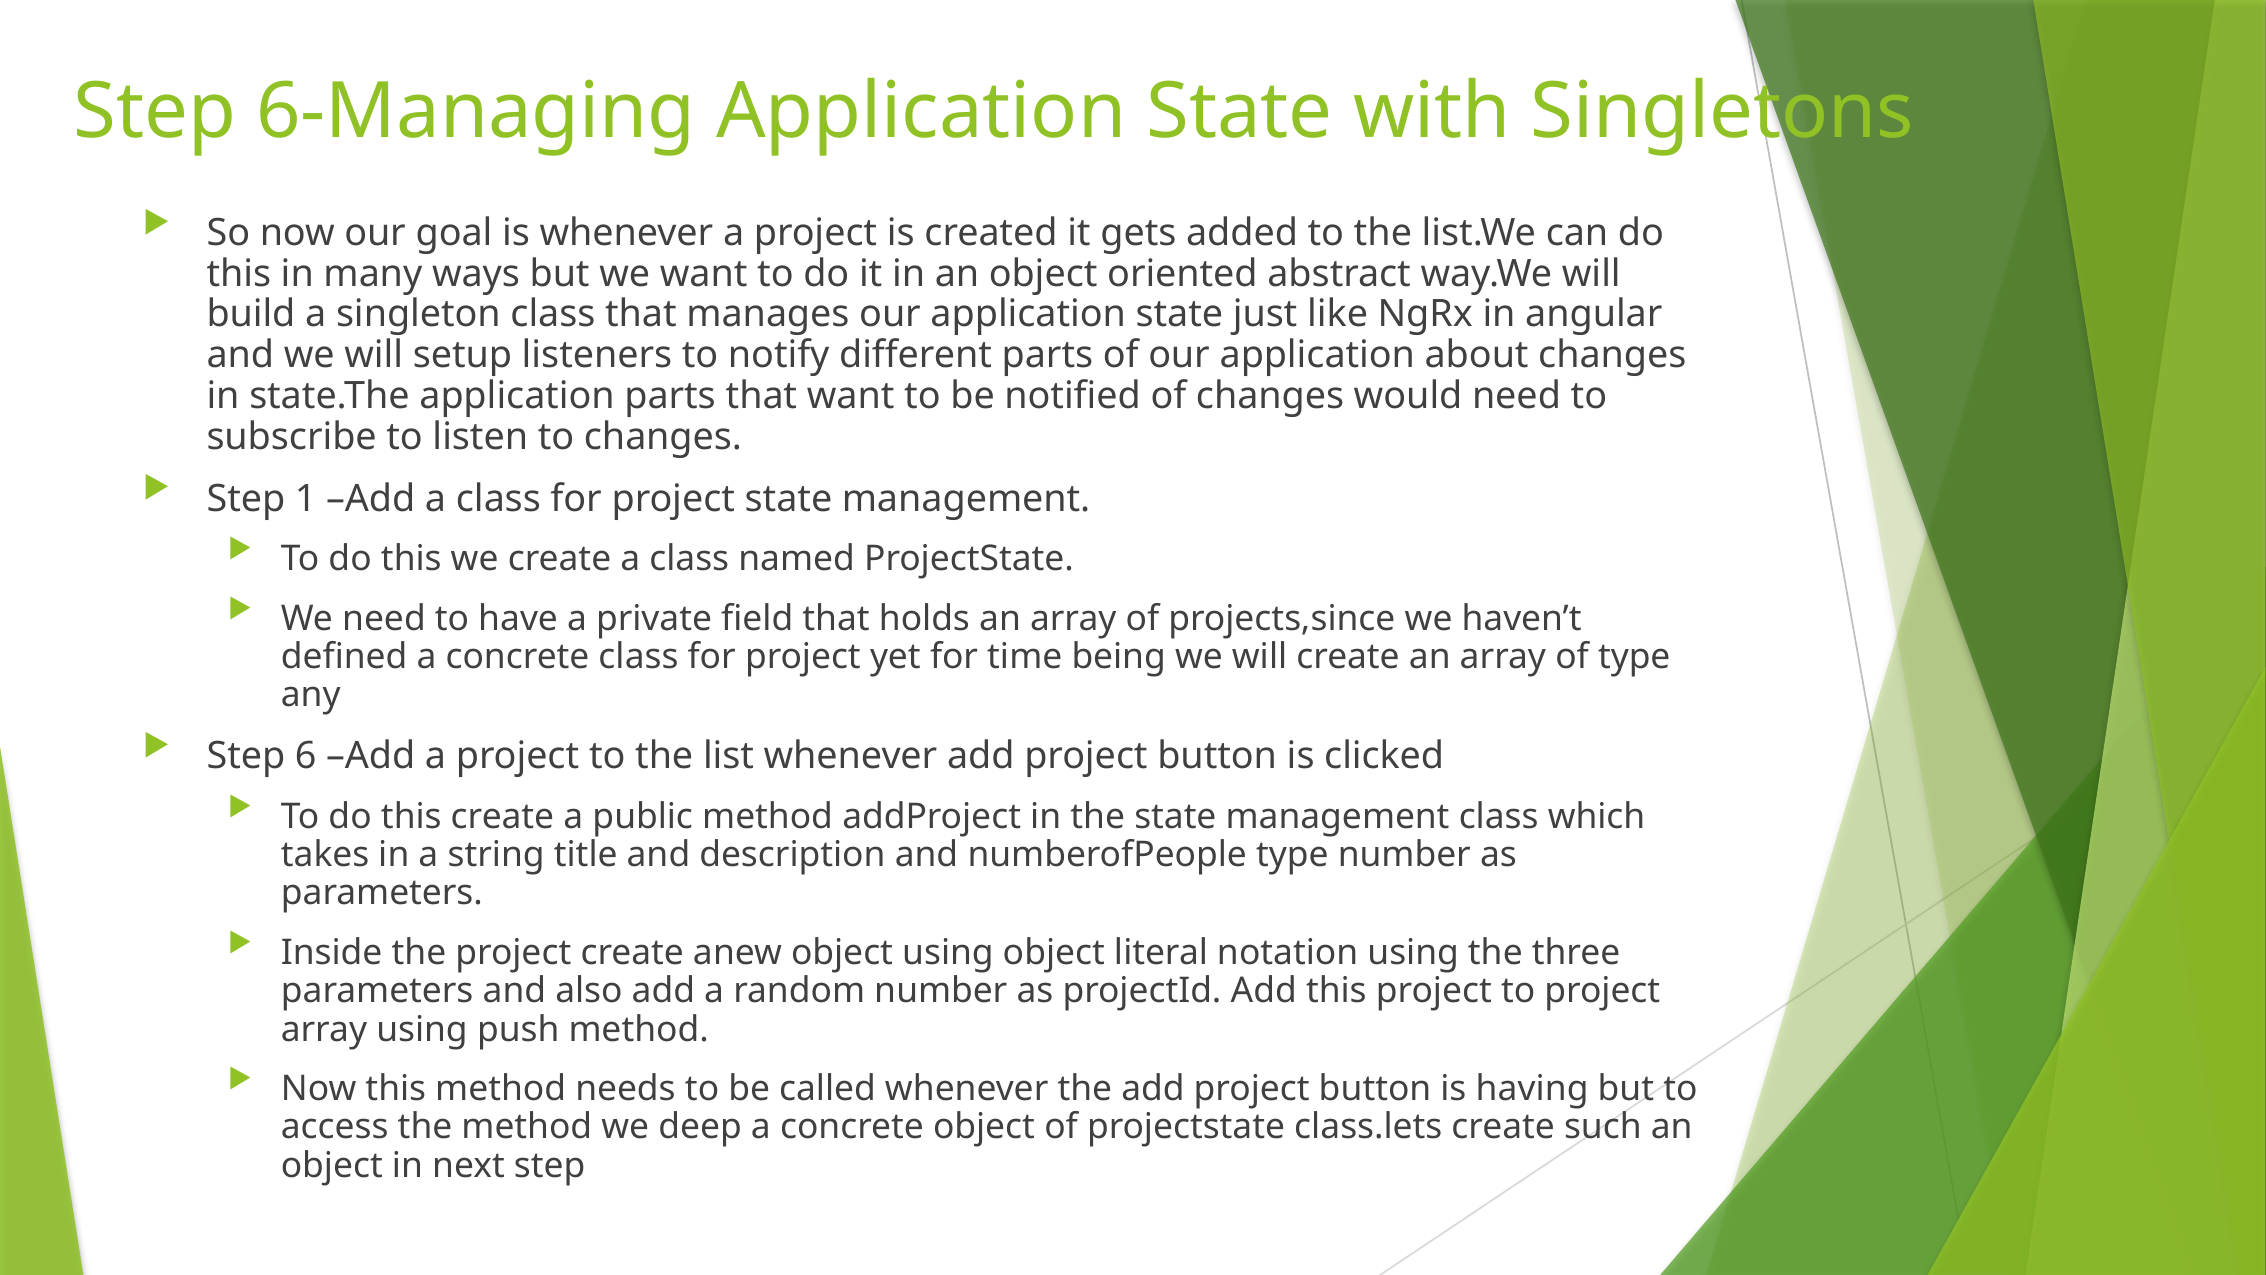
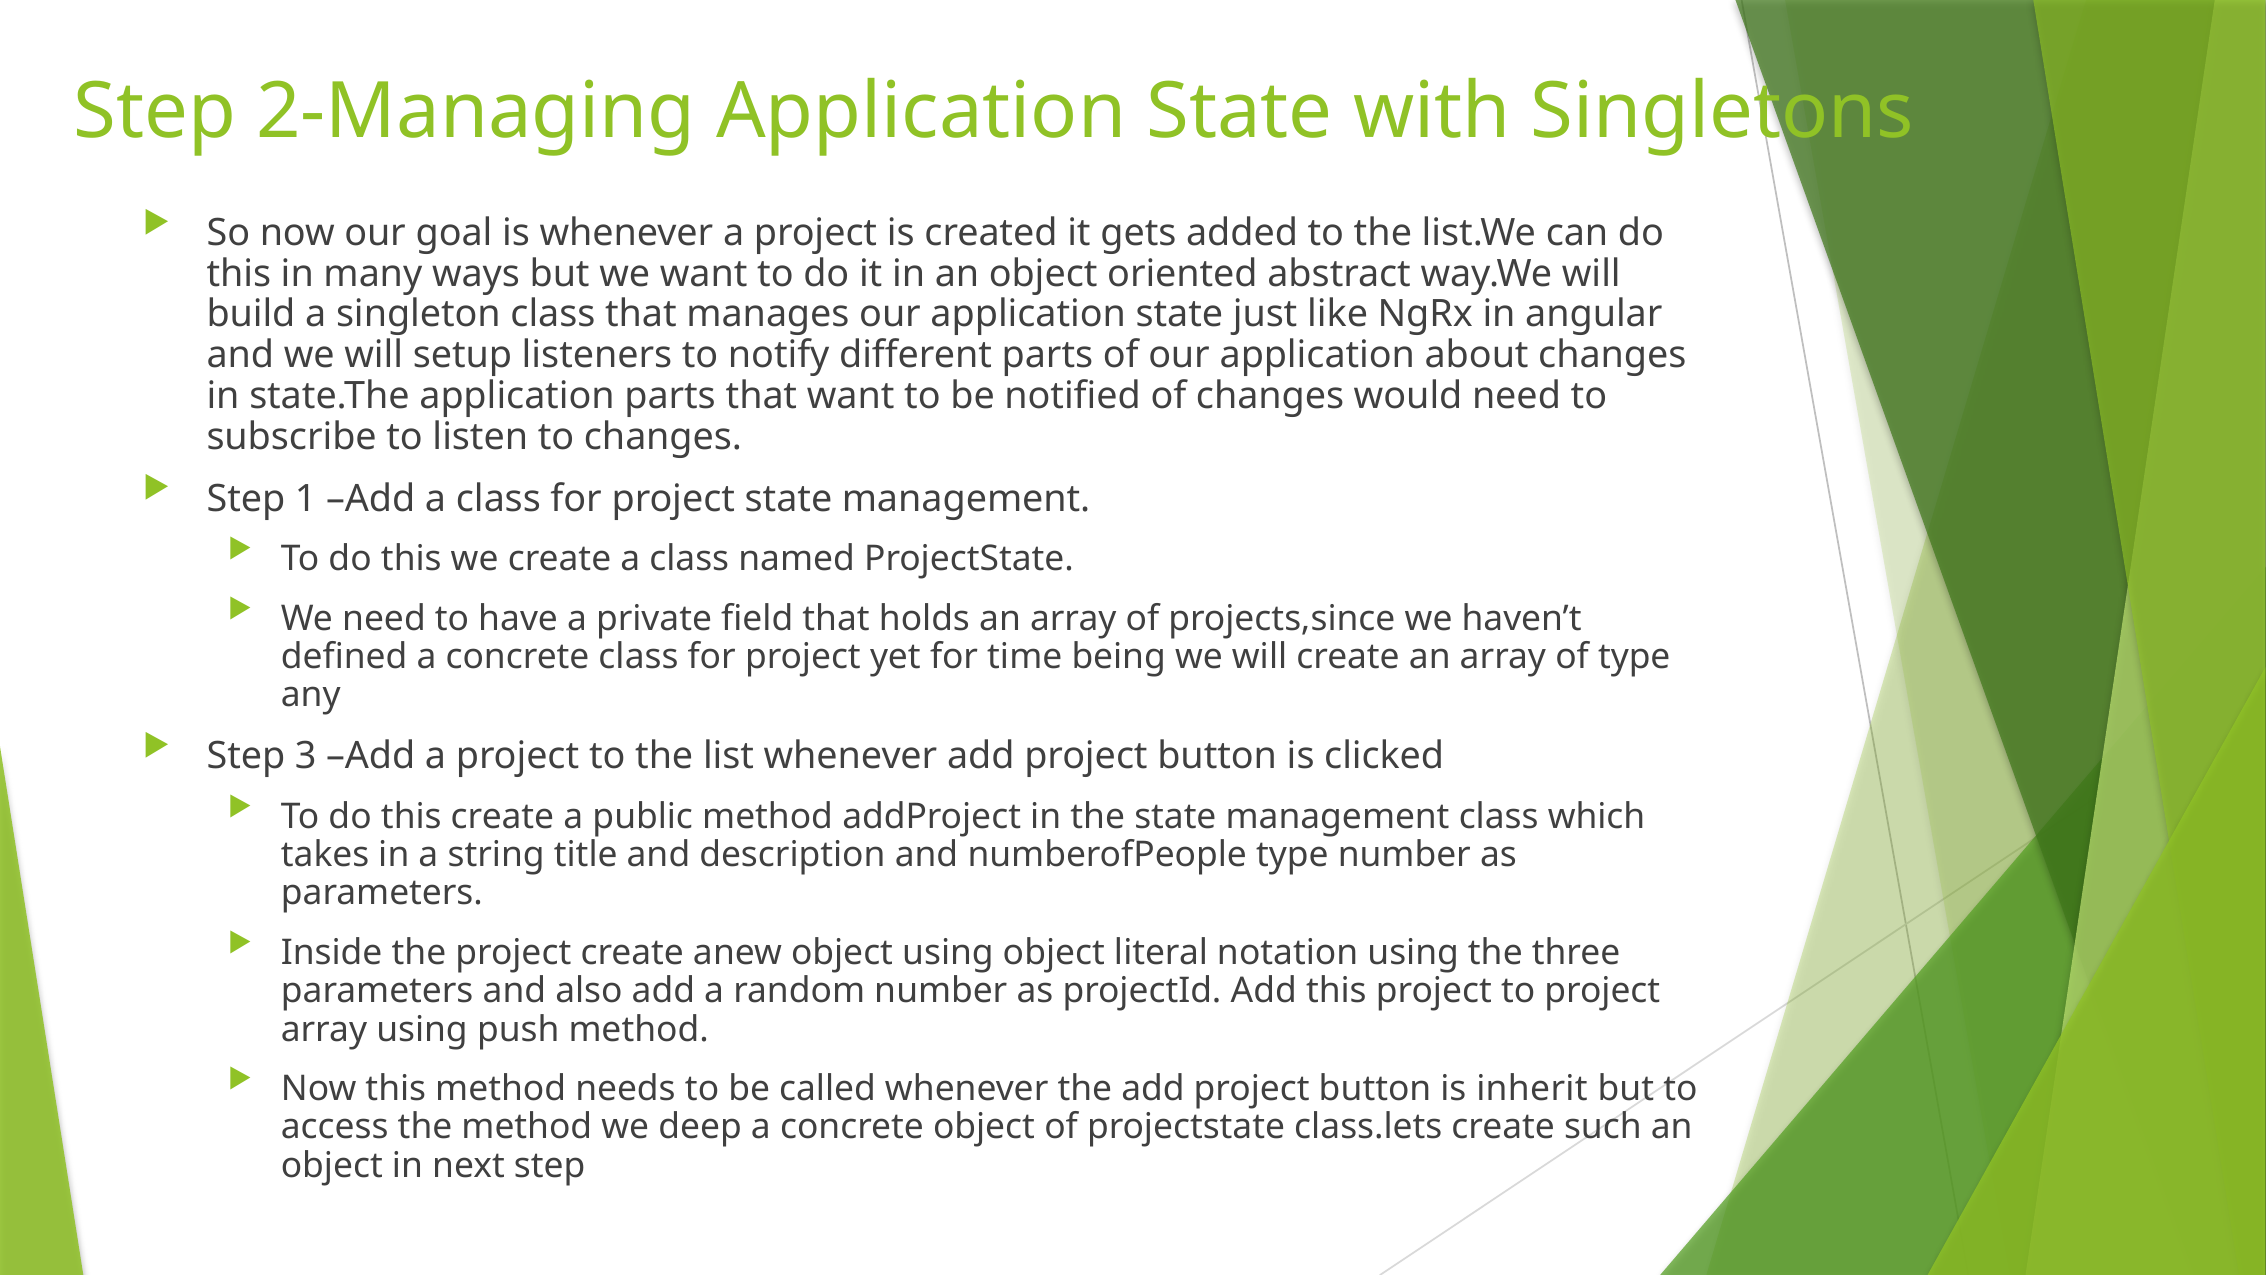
6-Managing: 6-Managing -> 2-Managing
6: 6 -> 3
having: having -> inherit
